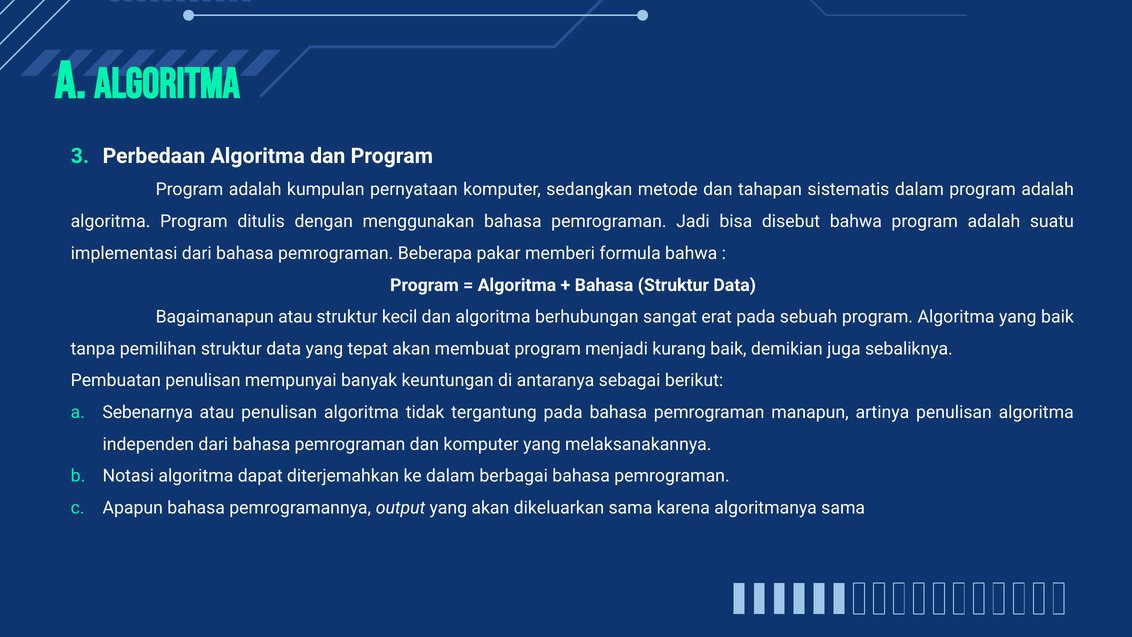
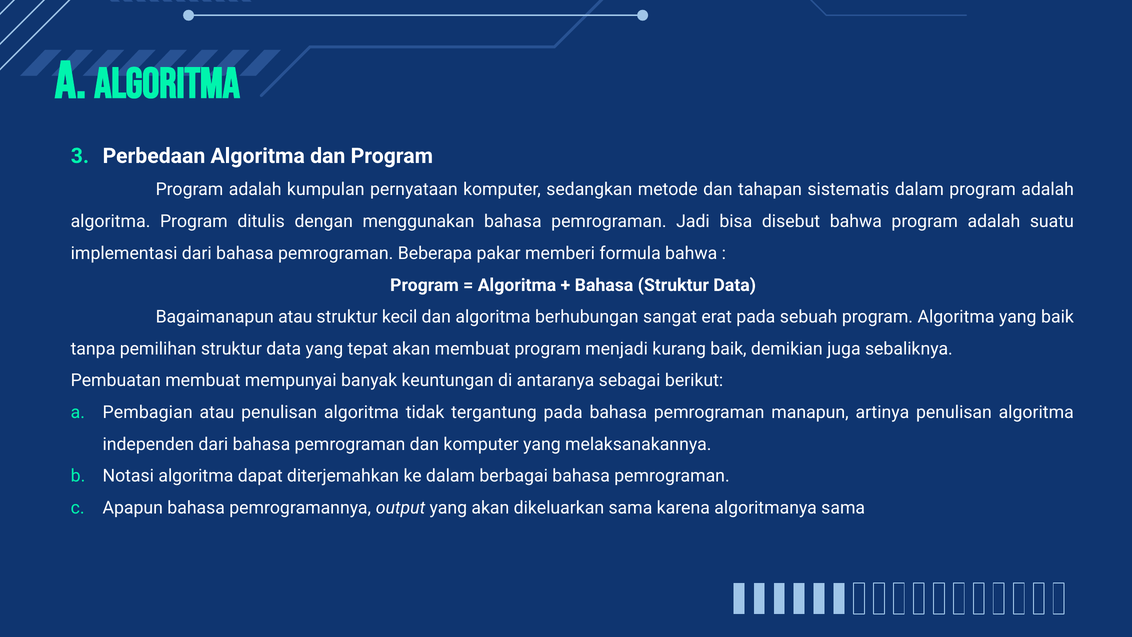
Pembuatan penulisan: penulisan -> membuat
Sebenarnya: Sebenarnya -> Pembagian
